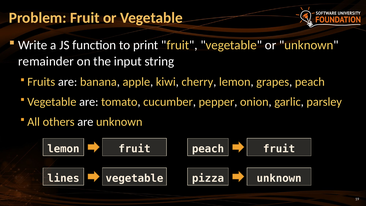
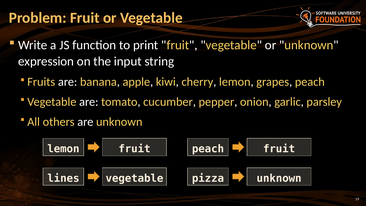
remainder: remainder -> expression
